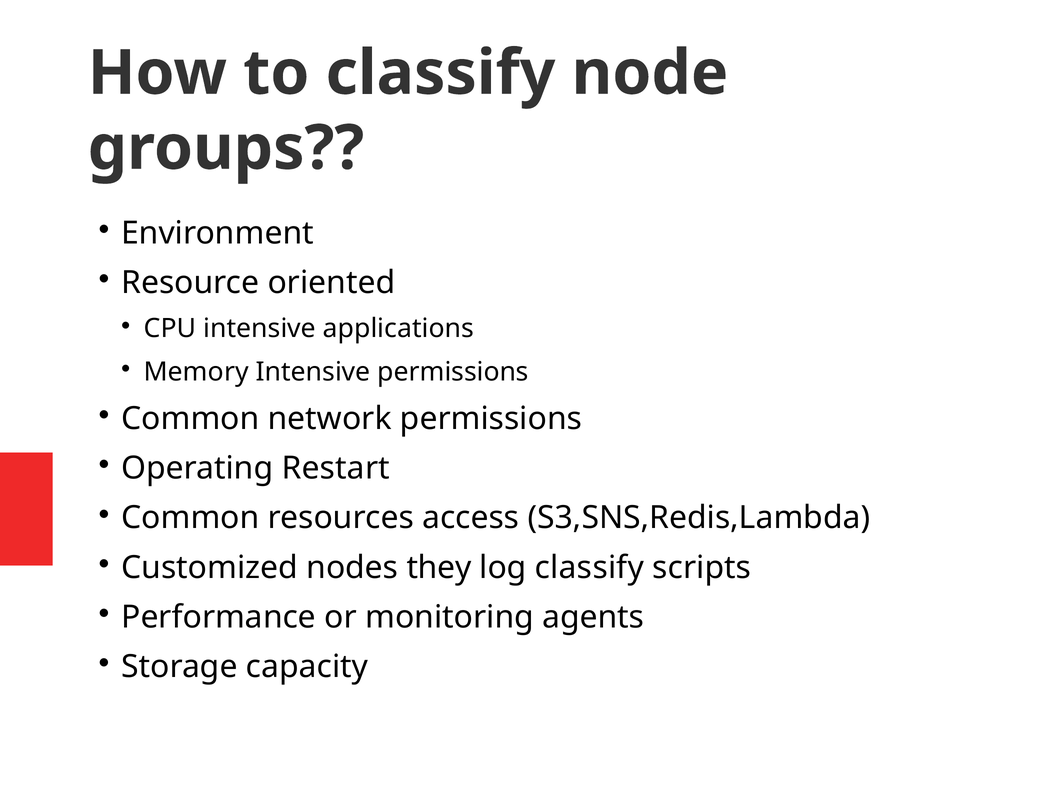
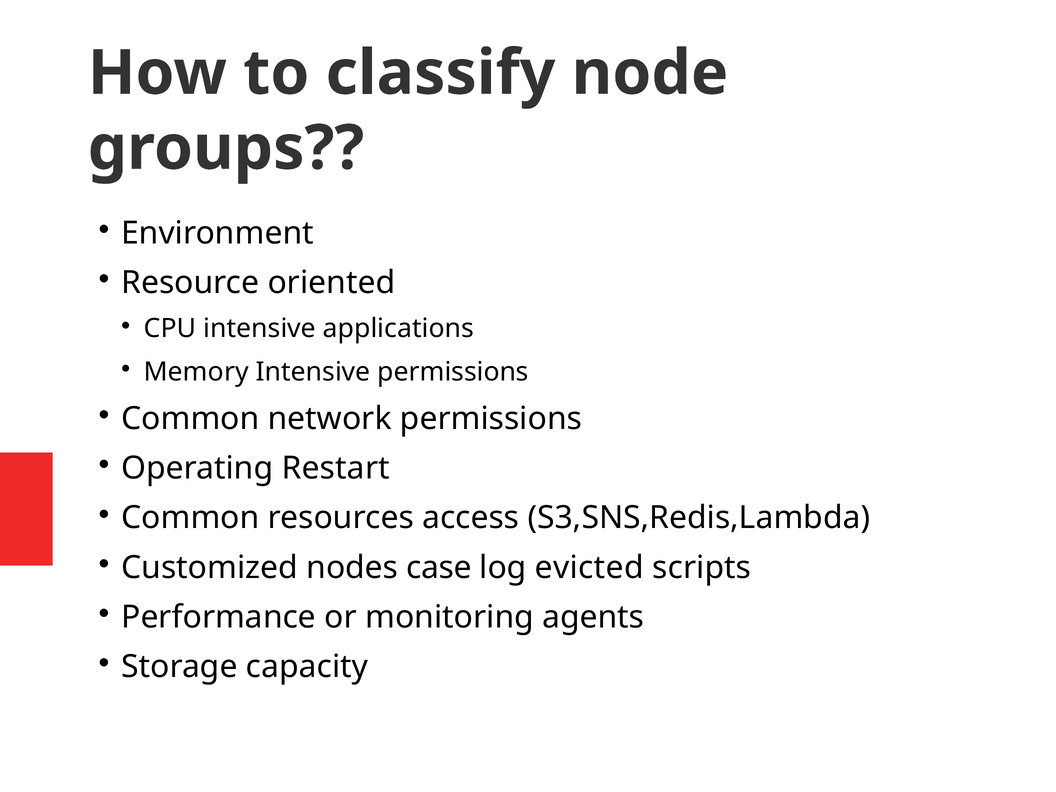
they: they -> case
log classify: classify -> evicted
